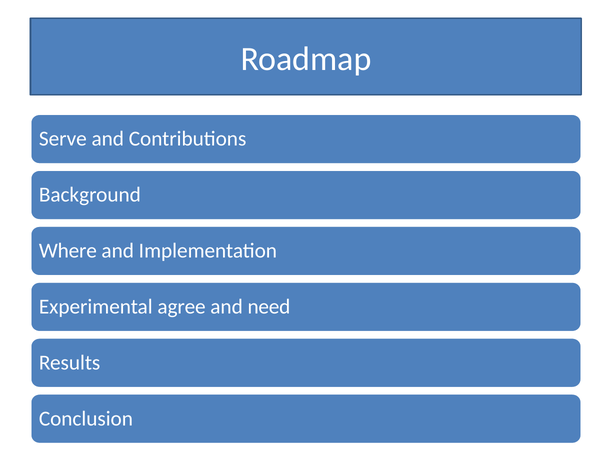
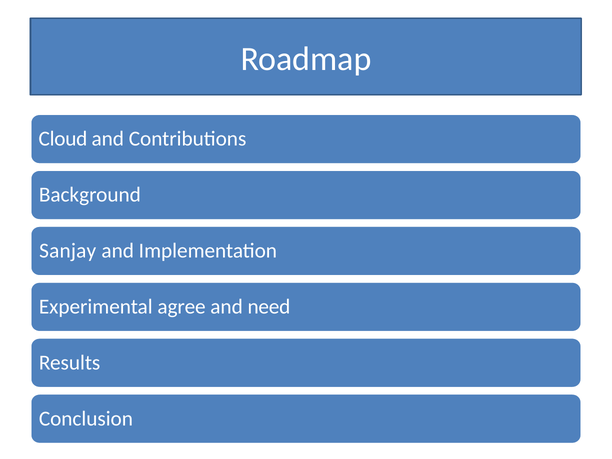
Serve: Serve -> Cloud
Where: Where -> Sanjay
